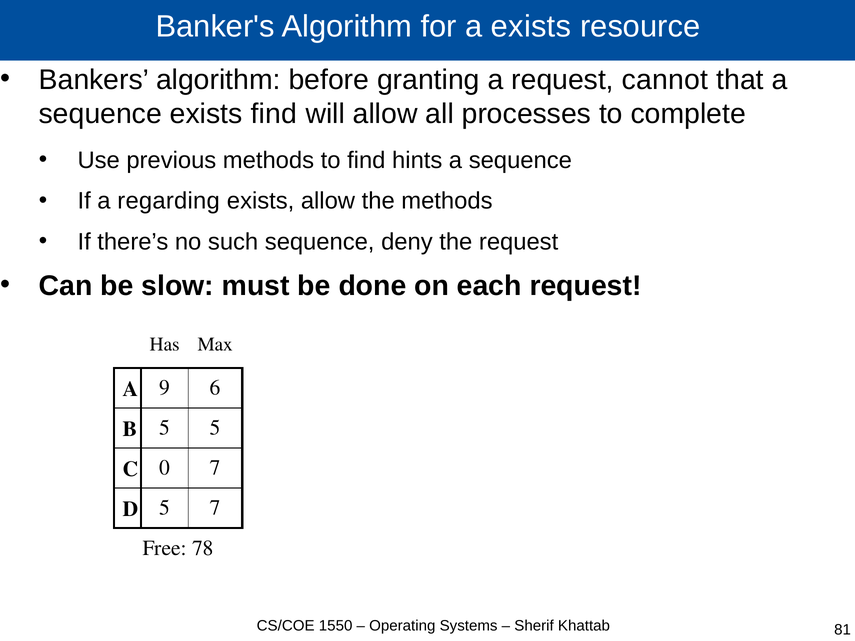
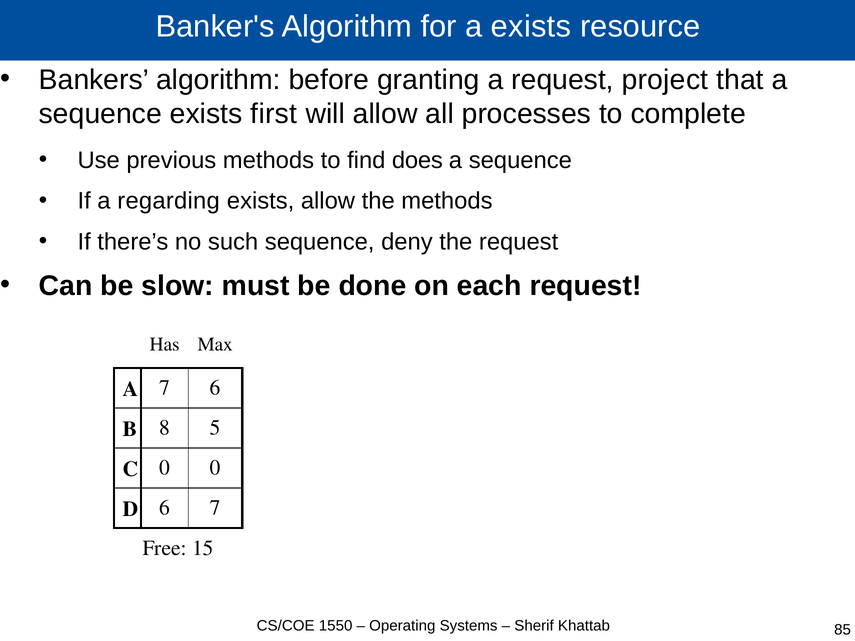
cannot: cannot -> project
exists find: find -> first
hints: hints -> does
A 9: 9 -> 7
B 5: 5 -> 8
0 7: 7 -> 0
D 5: 5 -> 6
78: 78 -> 15
81: 81 -> 85
